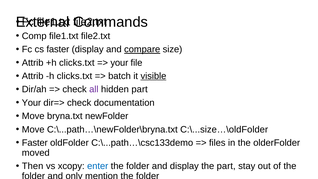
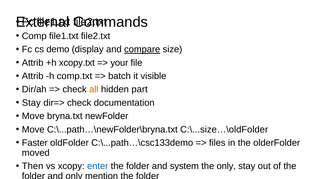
cs faster: faster -> demo
+h clicks.txt: clicks.txt -> xcopy.txt
h clicks.txt: clicks.txt -> comp.txt
visible underline: present -> none
all colour: purple -> orange
Your at (31, 103): Your -> Stay
and display: display -> system
the part: part -> only
